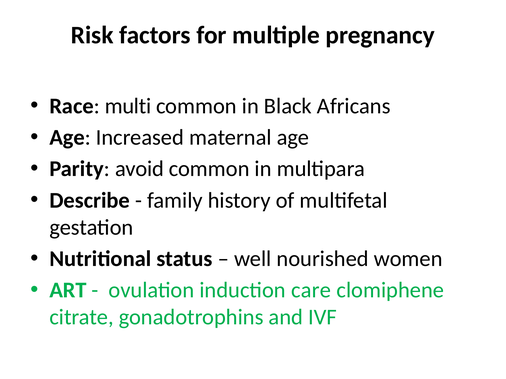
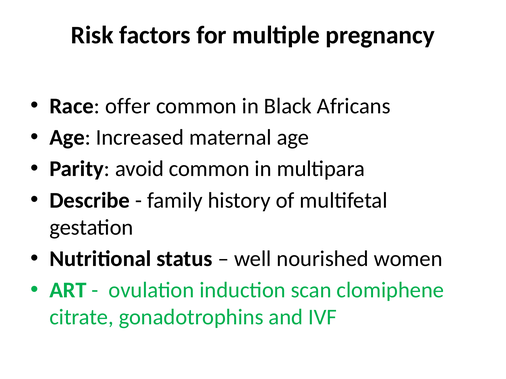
multi: multi -> offer
care: care -> scan
